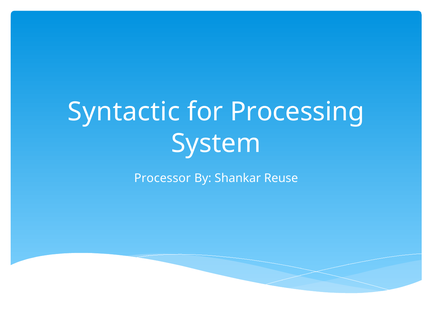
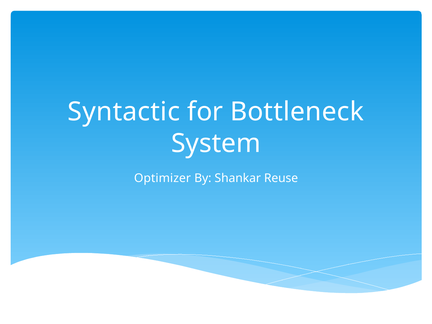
Processing: Processing -> Bottleneck
Processor: Processor -> Optimizer
